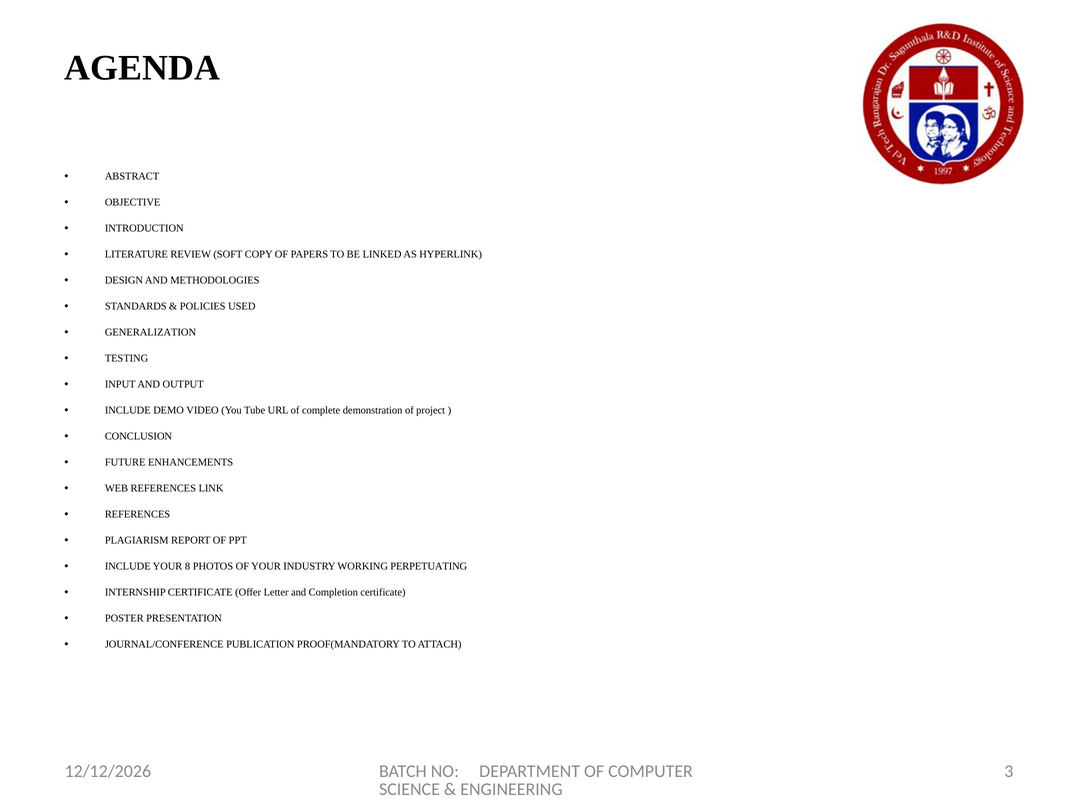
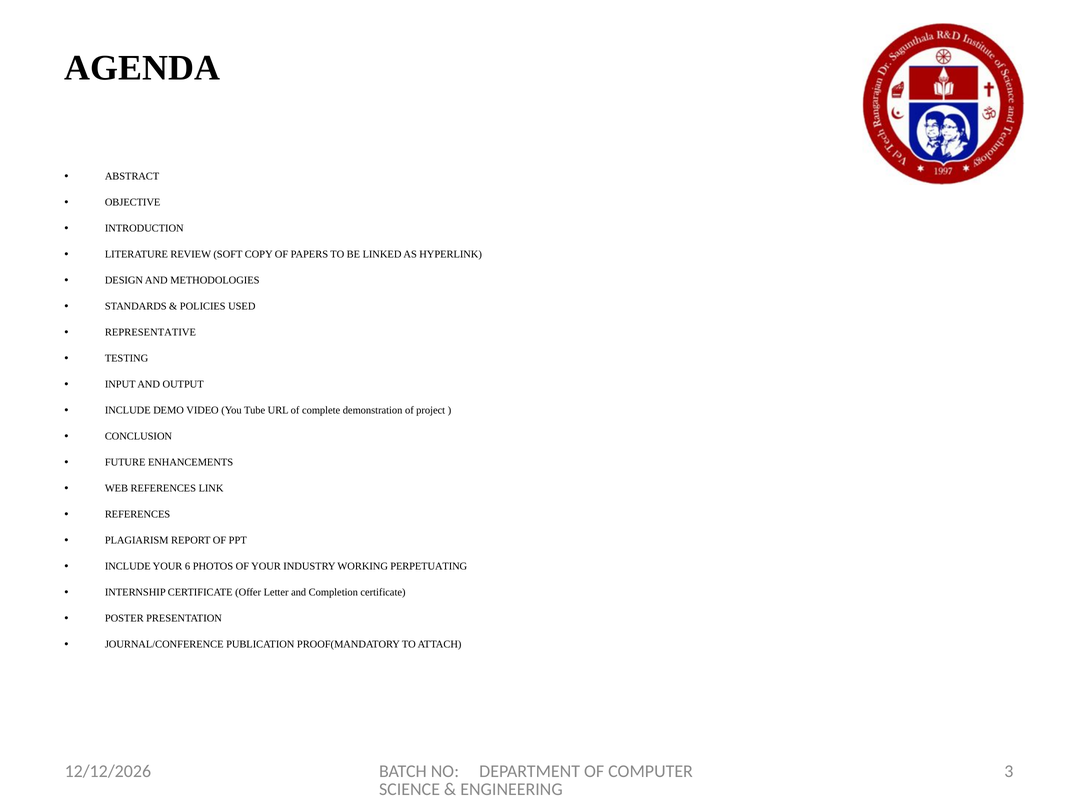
GENERALIZATION: GENERALIZATION -> REPRESENTATIVE
8: 8 -> 6
